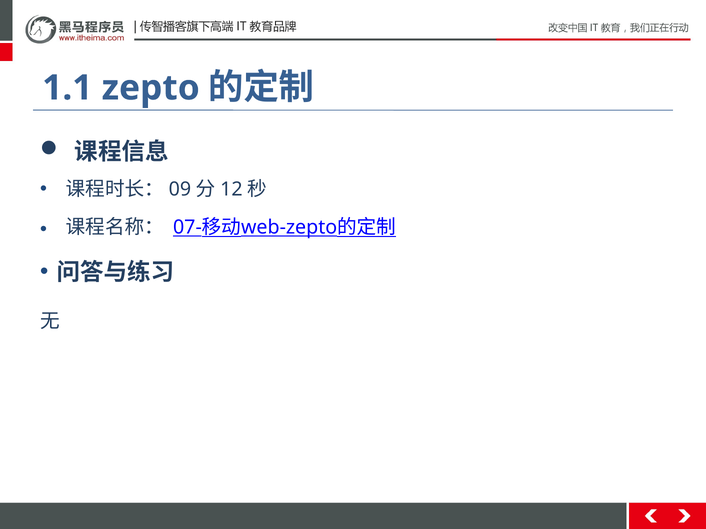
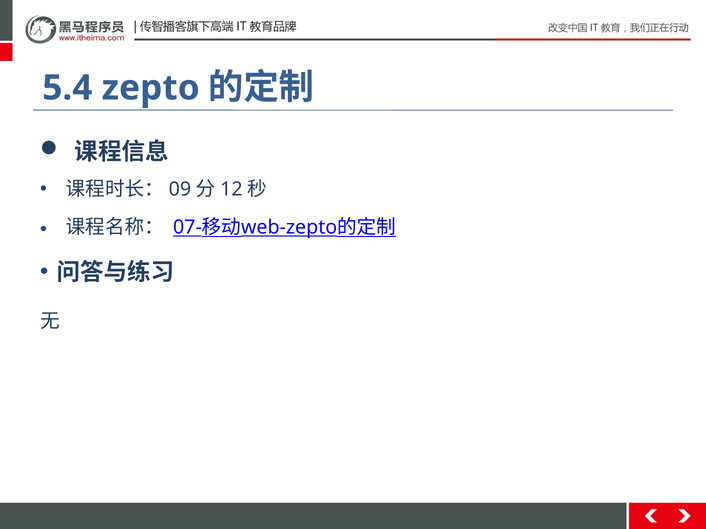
1.1: 1.1 -> 5.4
